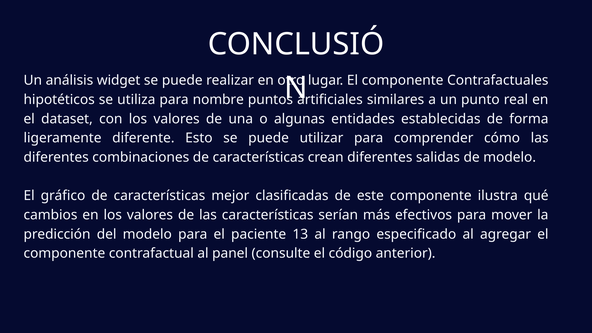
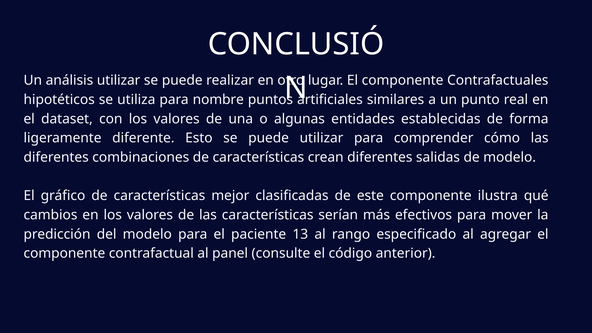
análisis widget: widget -> utilizar
